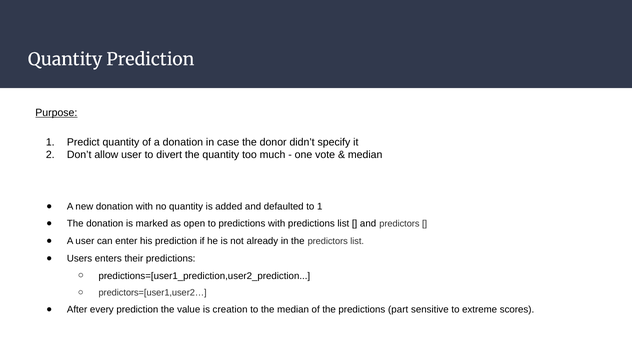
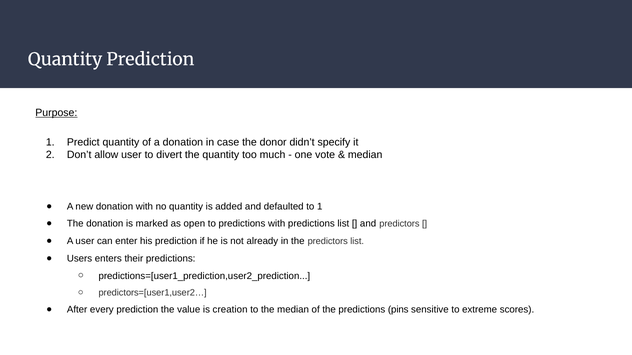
part: part -> pins
